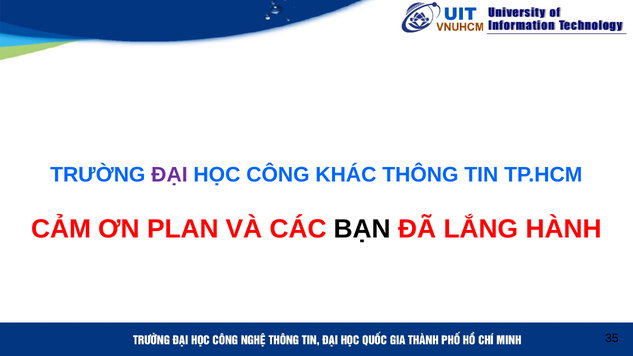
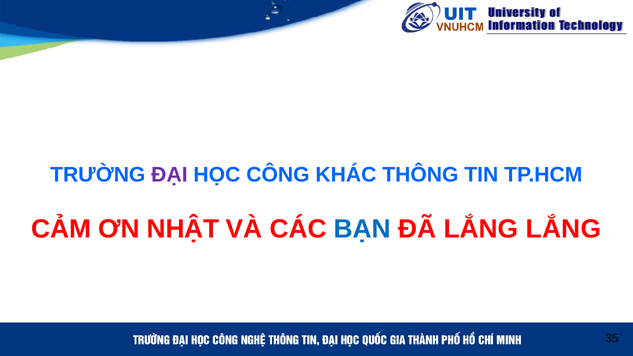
PLAN: PLAN -> NHẬT
BẠN colour: black -> blue
LẮNG HÀNH: HÀNH -> LẮNG
